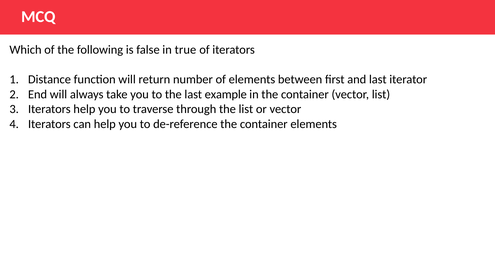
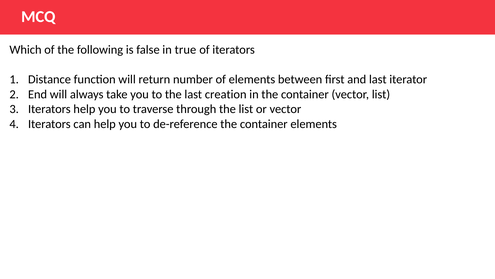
example: example -> creation
